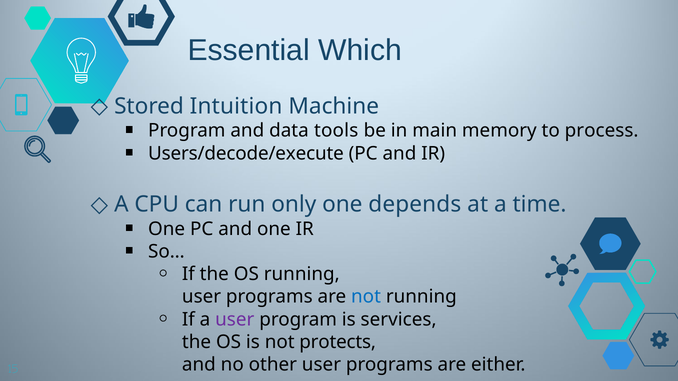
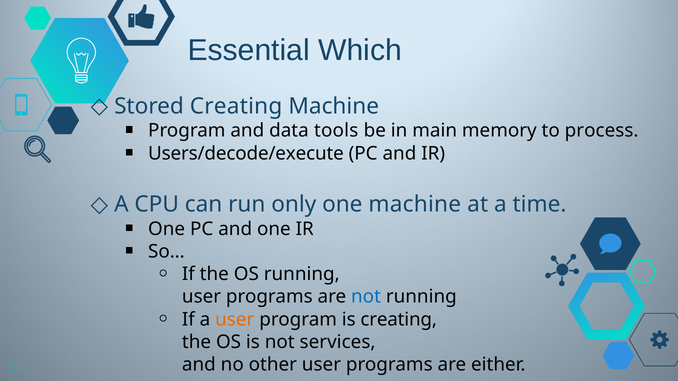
Stored Intuition: Intuition -> Creating
one depends: depends -> machine
user at (235, 320) colour: purple -> orange
is services: services -> creating
protects: protects -> services
